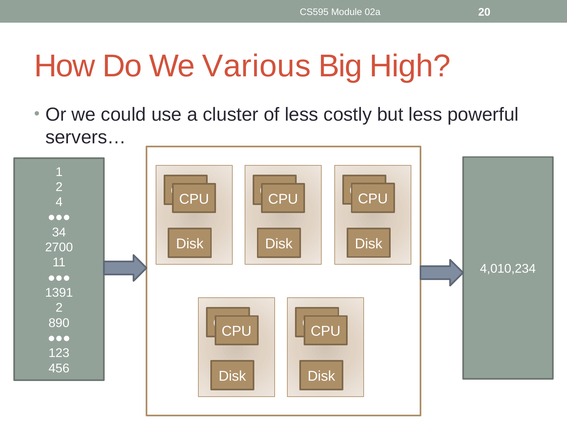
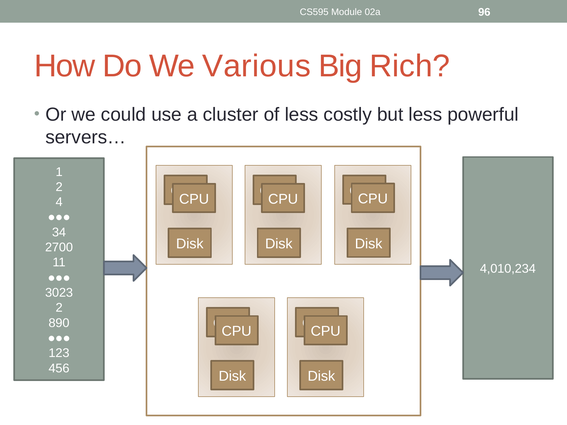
20: 20 -> 96
High: High -> Rich
1391: 1391 -> 3023
